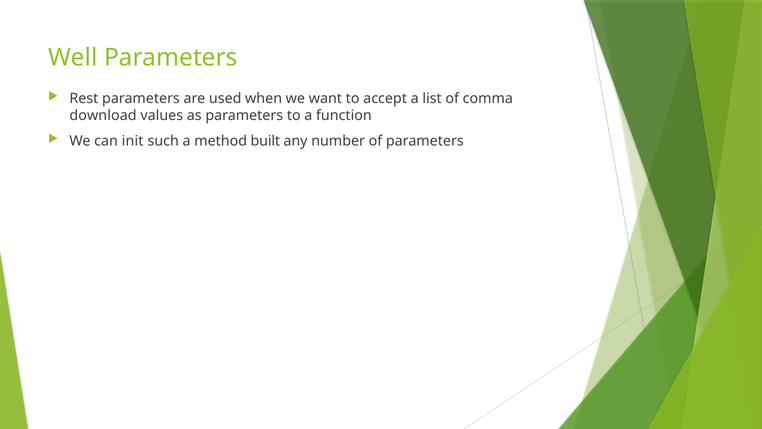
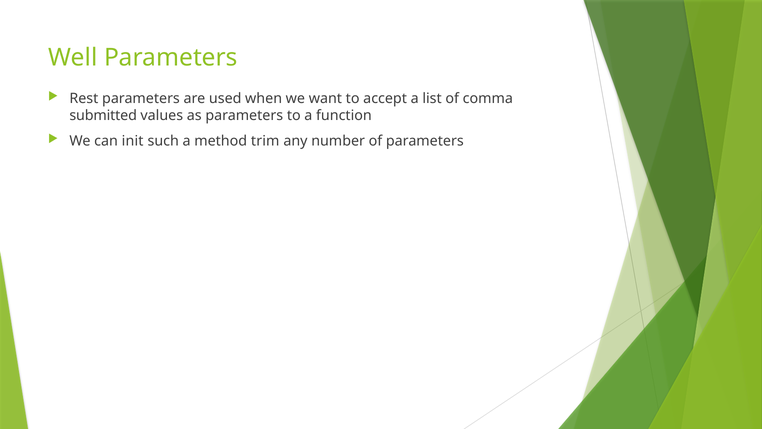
download: download -> submitted
built: built -> trim
